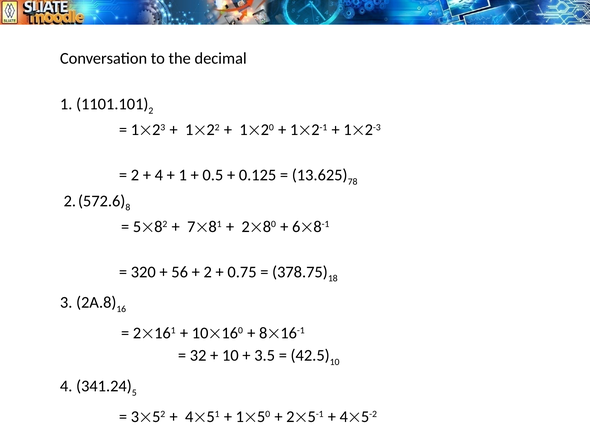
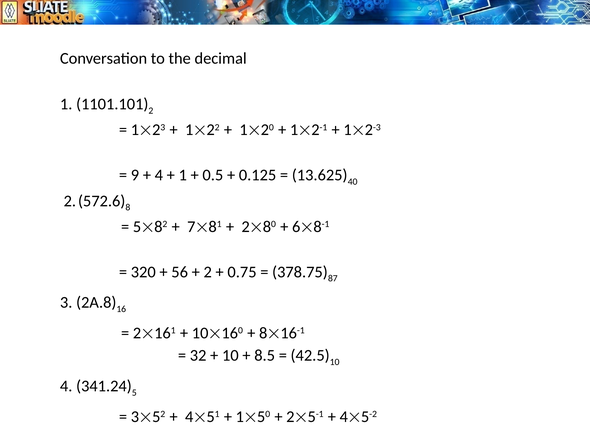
2 at (135, 175): 2 -> 9
78: 78 -> 40
18: 18 -> 87
3.5: 3.5 -> 8.5
